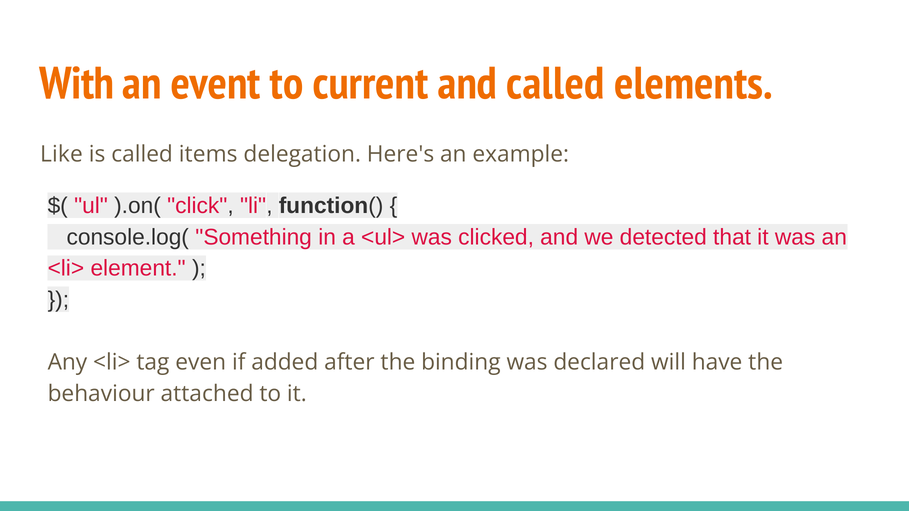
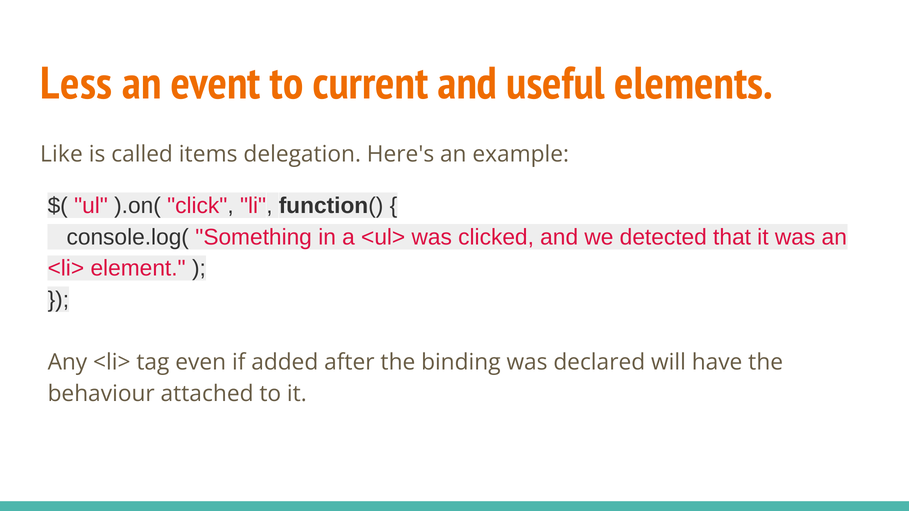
With: With -> Less
and called: called -> useful
